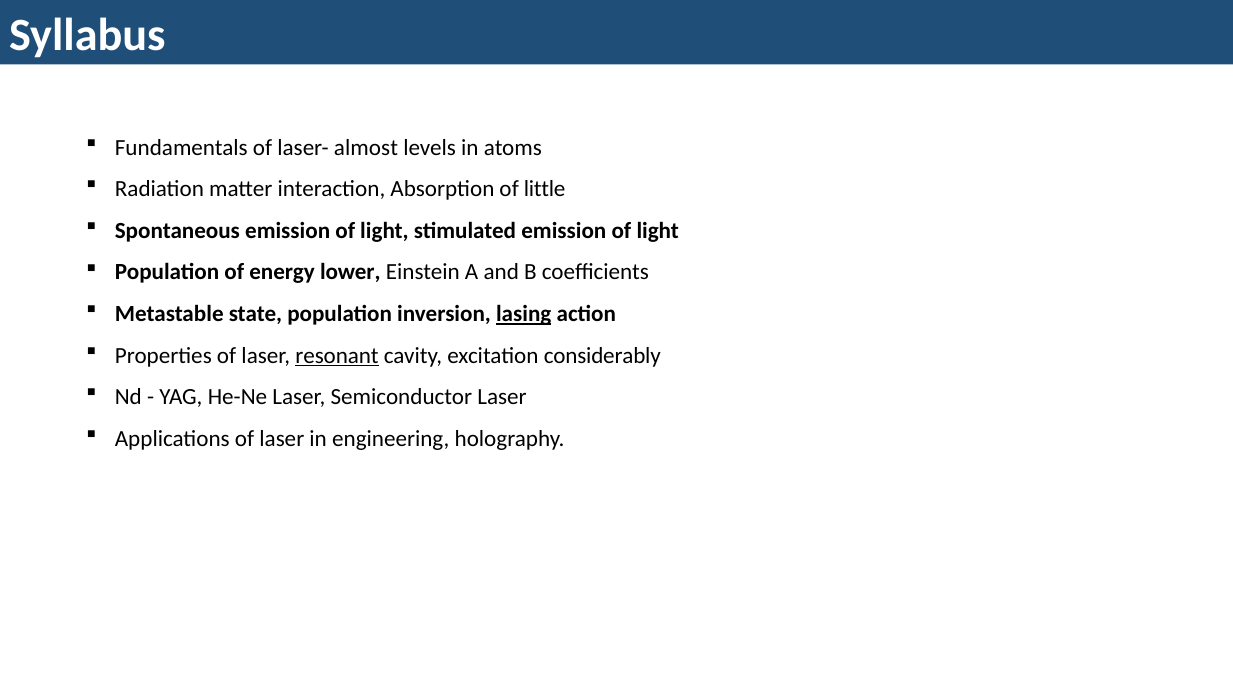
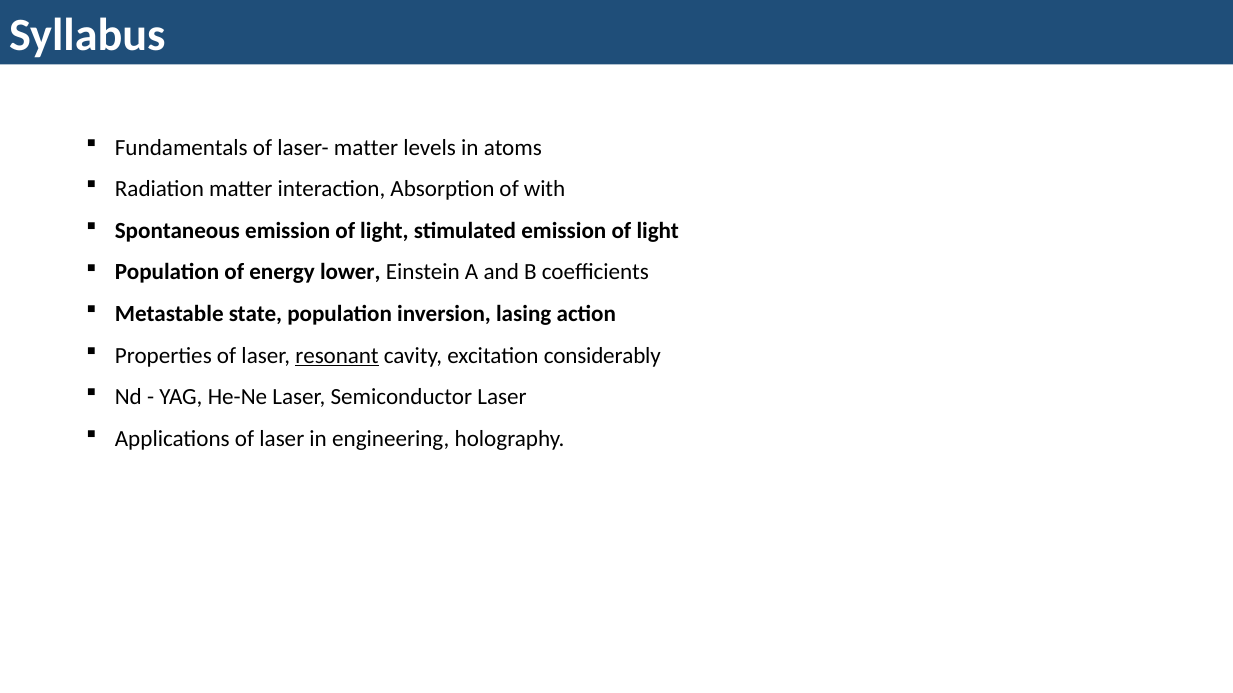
laser- almost: almost -> matter
little: little -> with
lasing underline: present -> none
